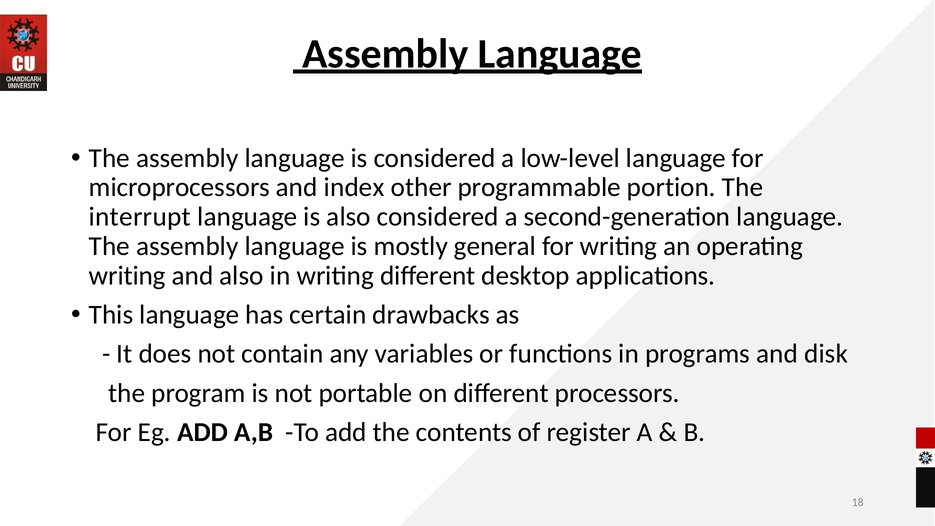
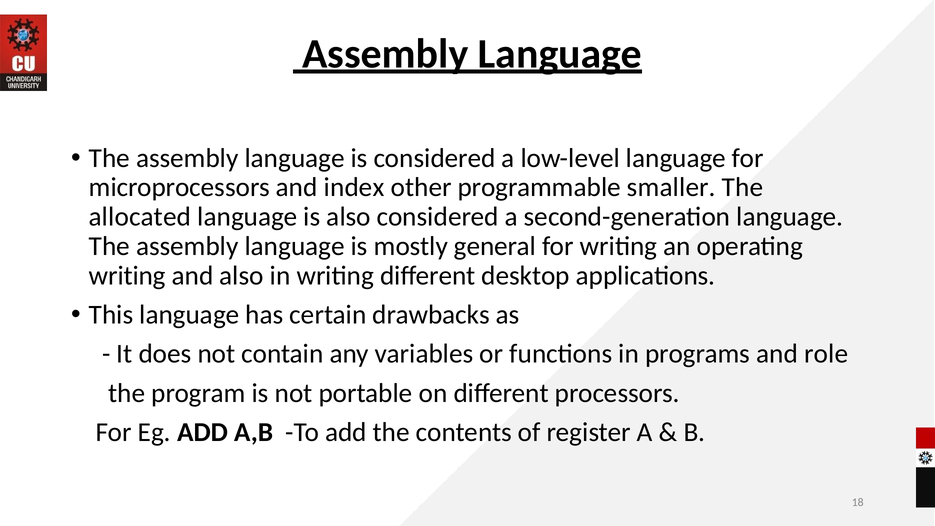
portion: portion -> smaller
interrupt: interrupt -> allocated
disk: disk -> role
